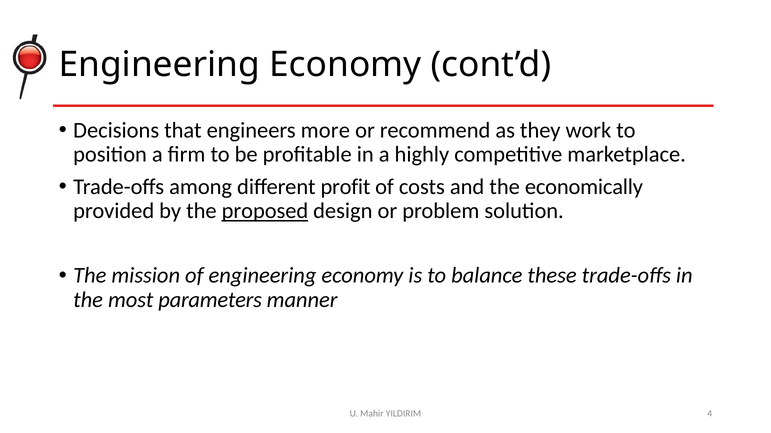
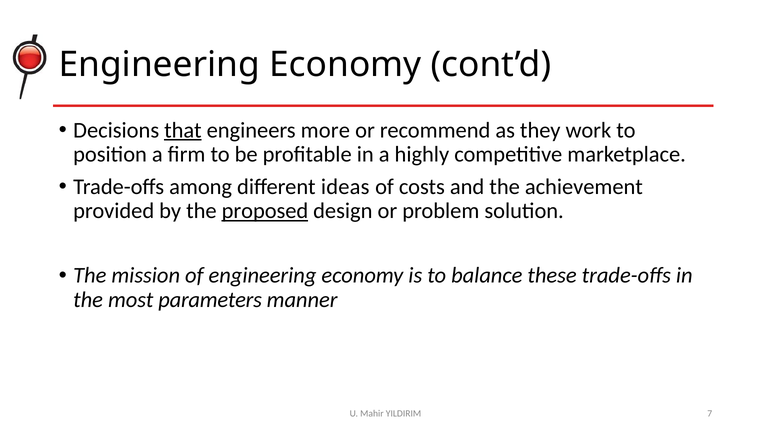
that underline: none -> present
profit: profit -> ideas
economically: economically -> achievement
4: 4 -> 7
